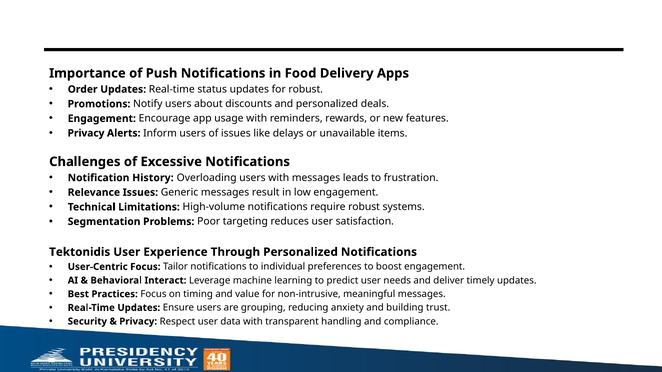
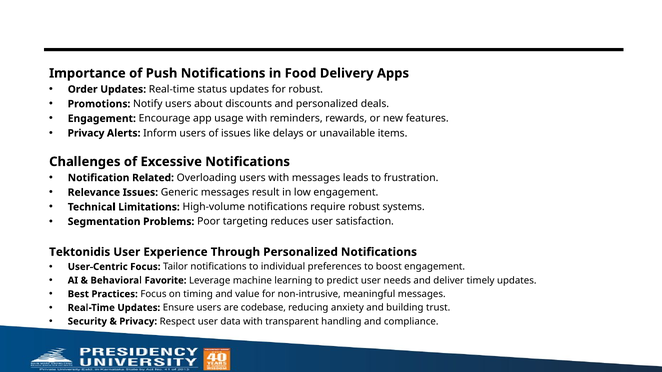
History: History -> Related
Interact: Interact -> Favorite
grouping: grouping -> codebase
